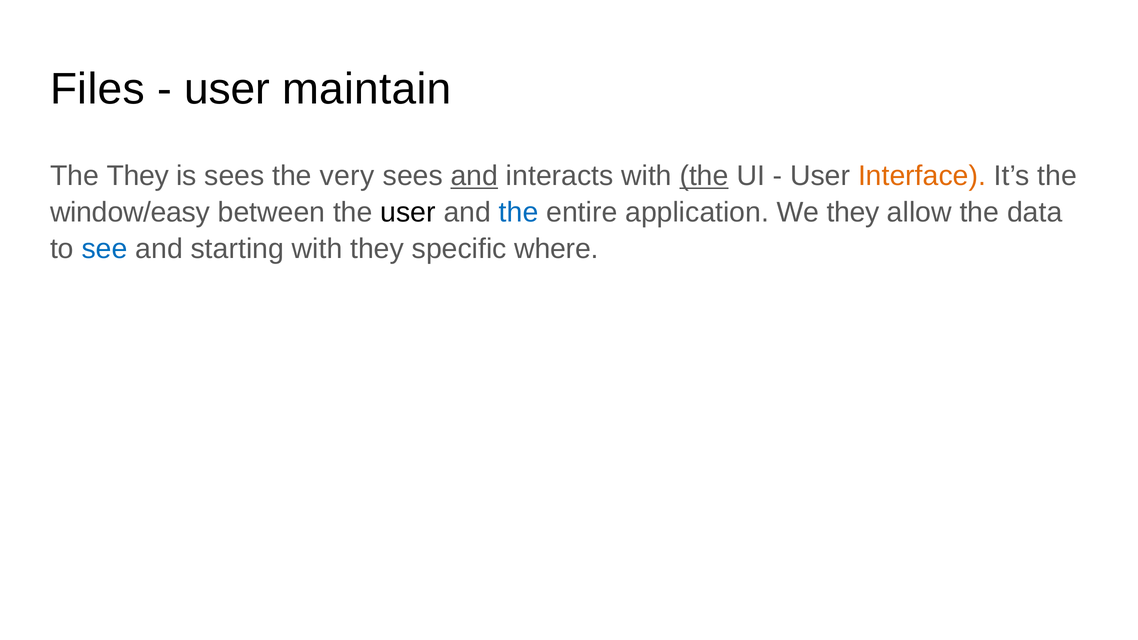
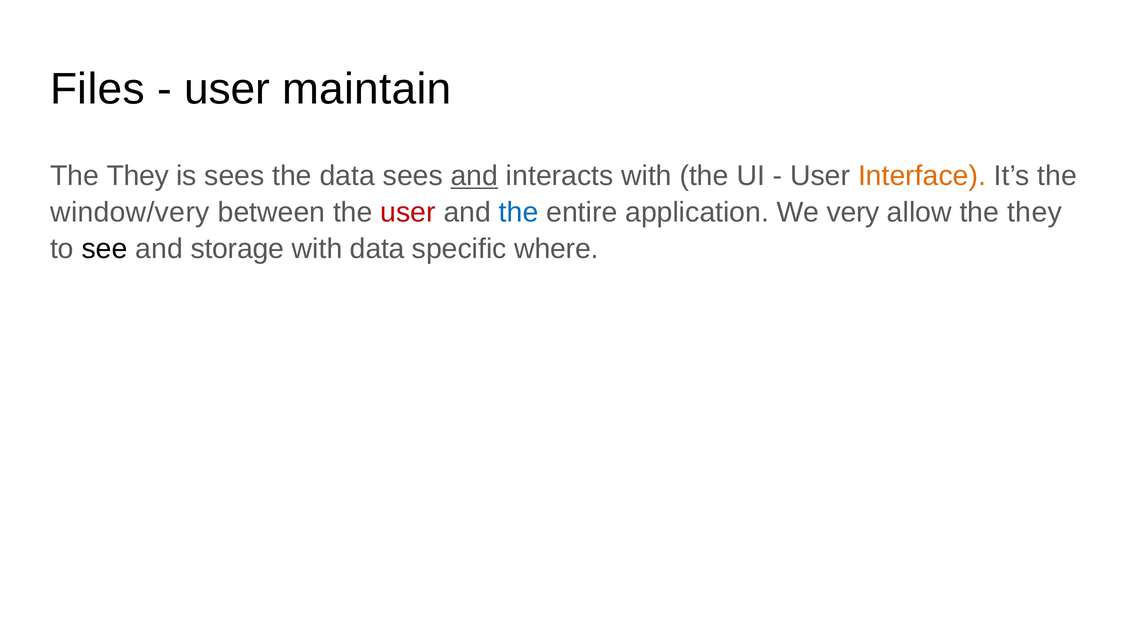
the very: very -> data
the at (704, 176) underline: present -> none
window/easy: window/easy -> window/very
user at (408, 213) colour: black -> red
We they: they -> very
allow the data: data -> they
see colour: blue -> black
starting: starting -> storage
with they: they -> data
